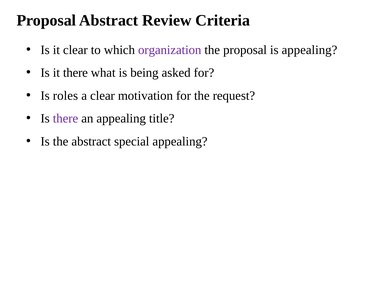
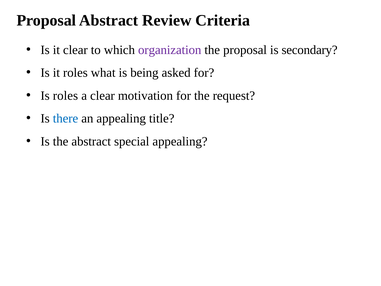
is appealing: appealing -> secondary
it there: there -> roles
there at (66, 118) colour: purple -> blue
